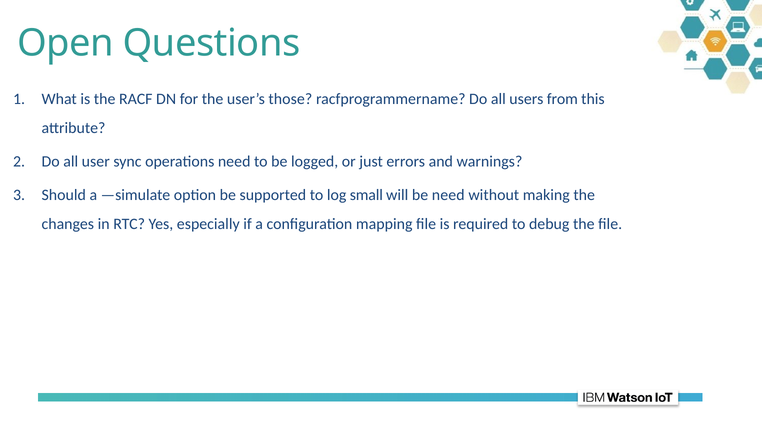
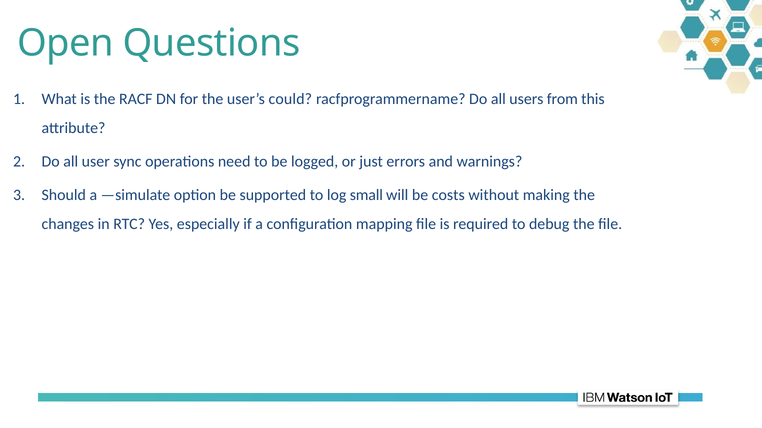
those: those -> could
be need: need -> costs
